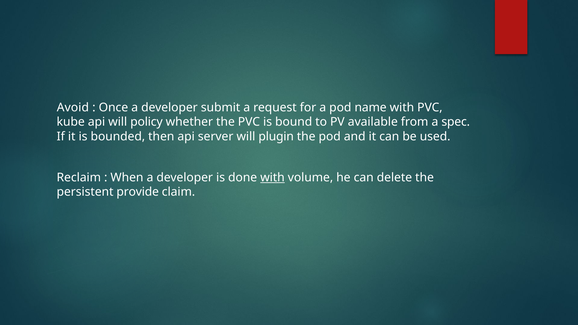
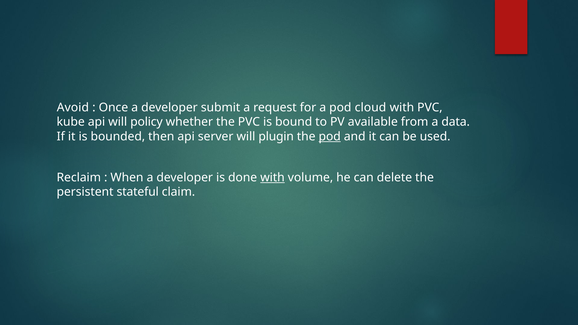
name: name -> cloud
spec: spec -> data
pod at (330, 136) underline: none -> present
provide: provide -> stateful
